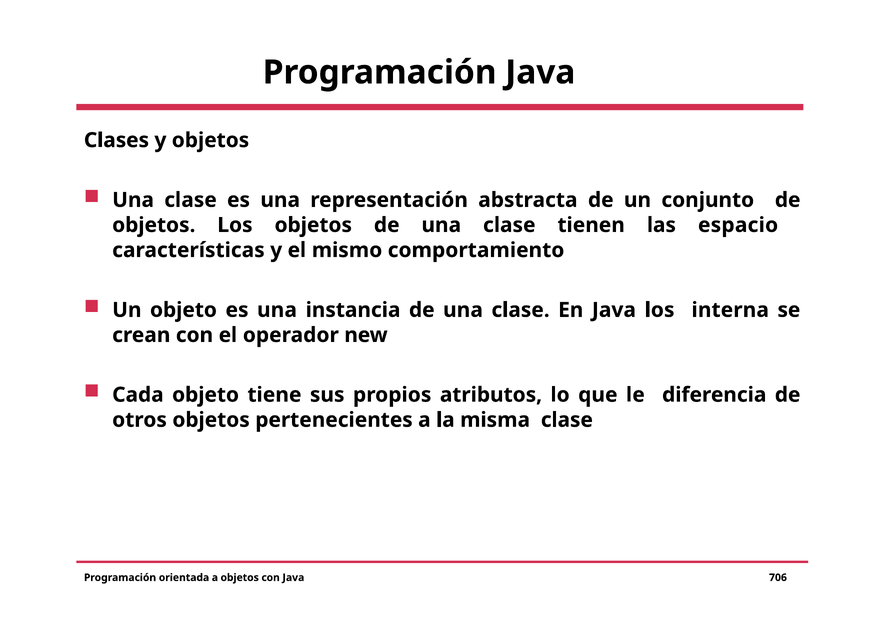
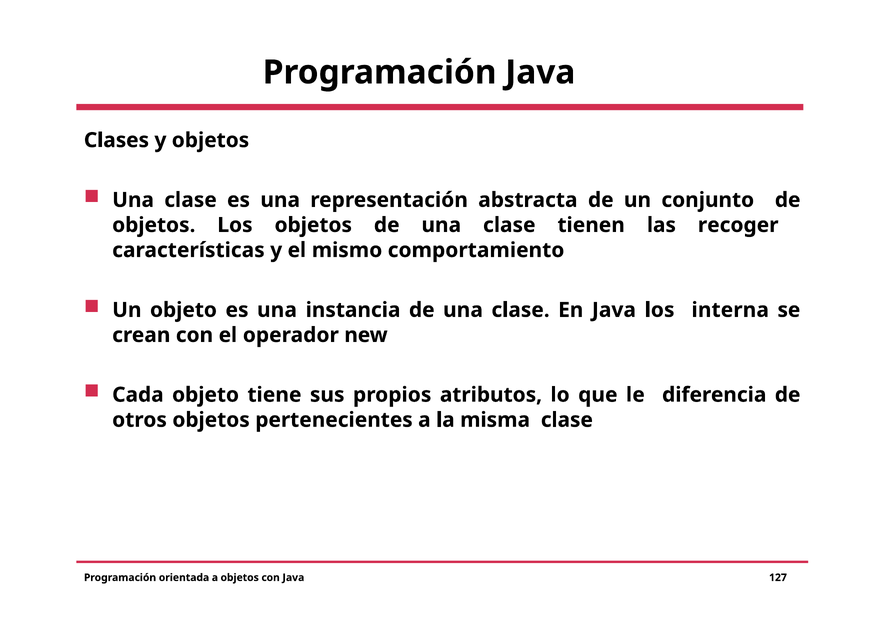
espacio: espacio -> recoger
706: 706 -> 127
